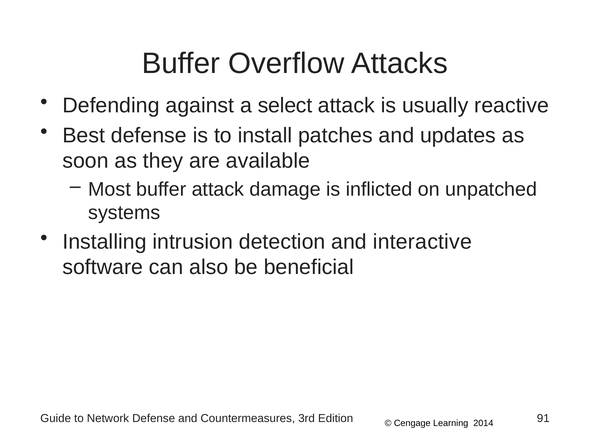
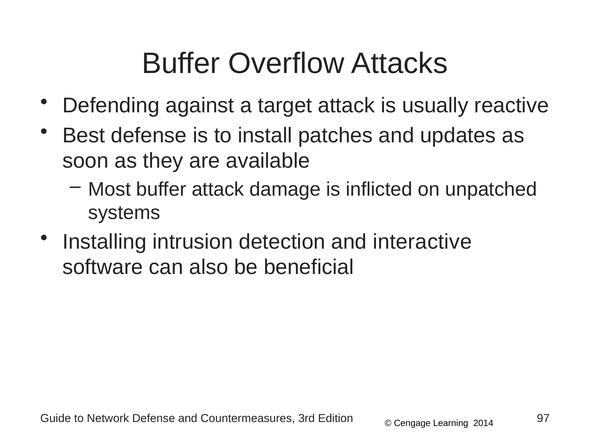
select: select -> target
91: 91 -> 97
